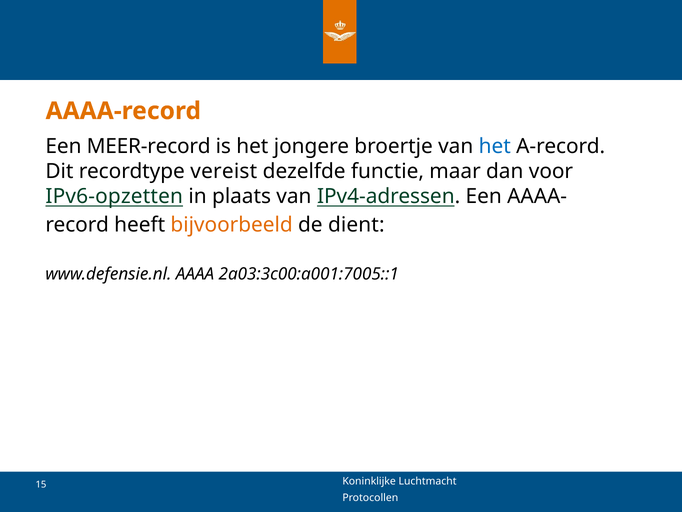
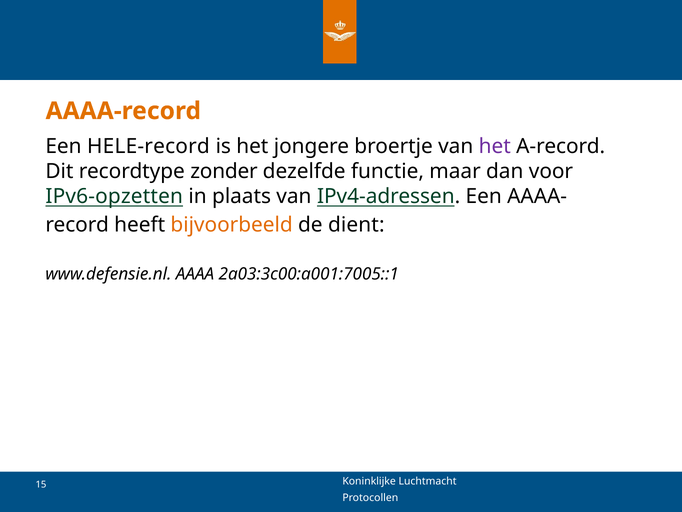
MEER-record: MEER-record -> HELE-record
het at (495, 146) colour: blue -> purple
vereist: vereist -> zonder
